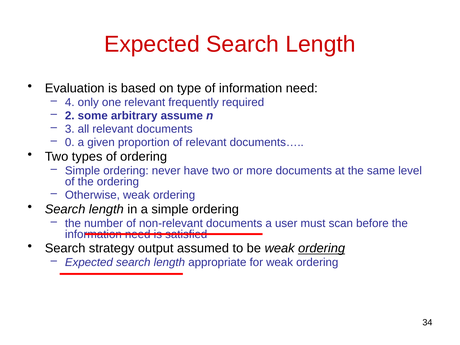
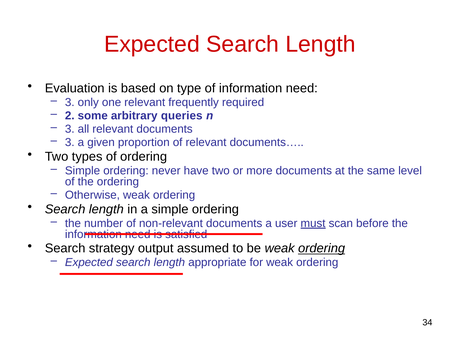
4 at (70, 102): 4 -> 3
assume: assume -> queries
0 at (70, 142): 0 -> 3
must underline: none -> present
